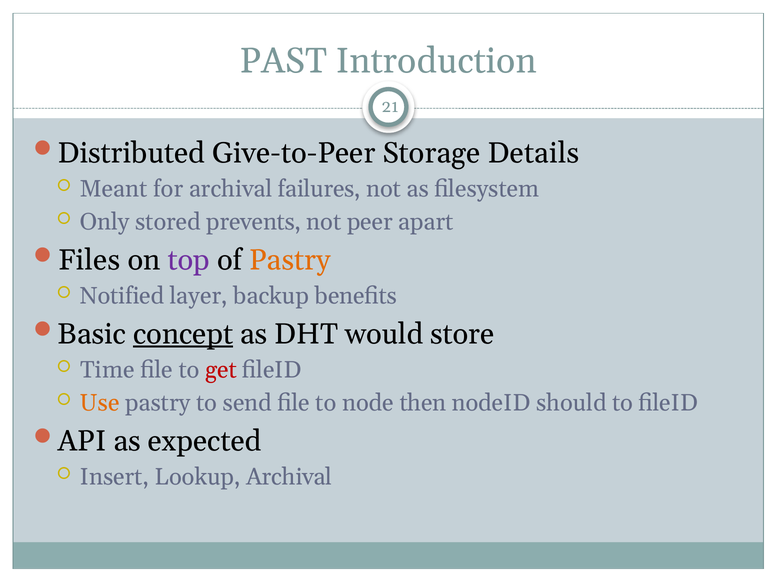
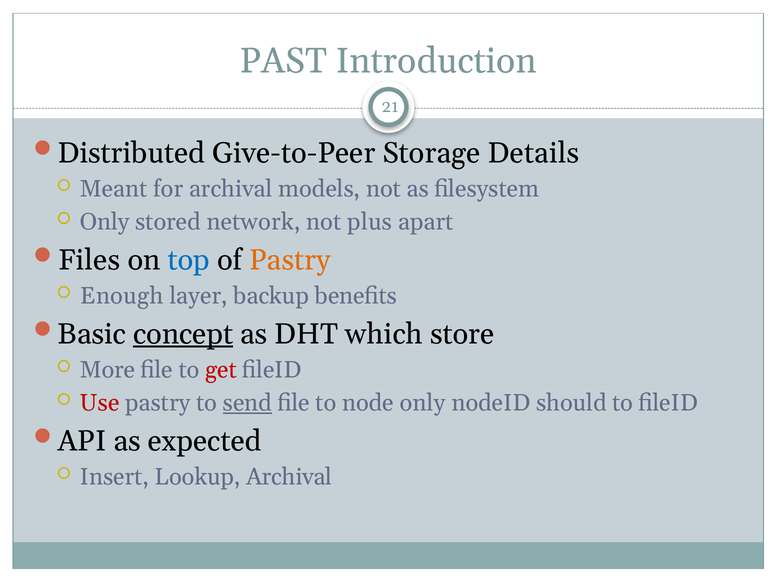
failures: failures -> models
prevents: prevents -> network
peer: peer -> plus
top colour: purple -> blue
Notified: Notified -> Enough
would: would -> which
Time: Time -> More
Use colour: orange -> red
send underline: none -> present
node then: then -> only
